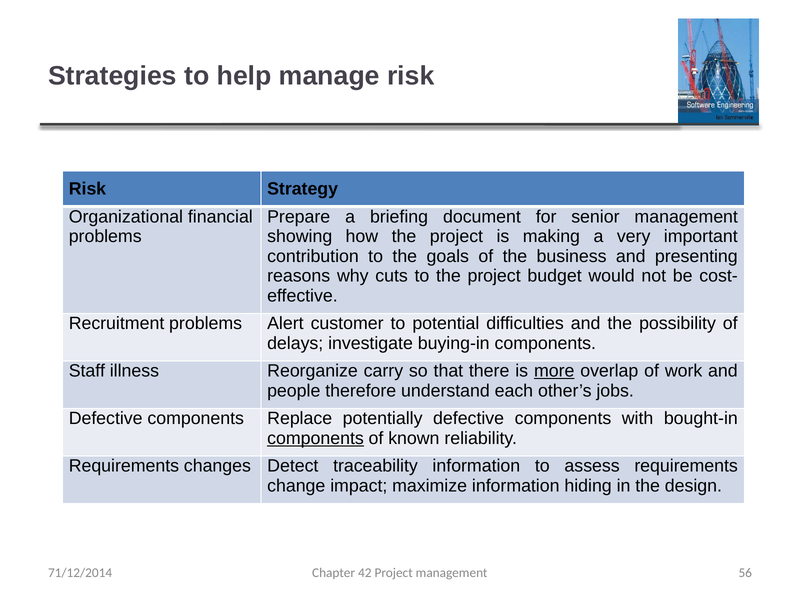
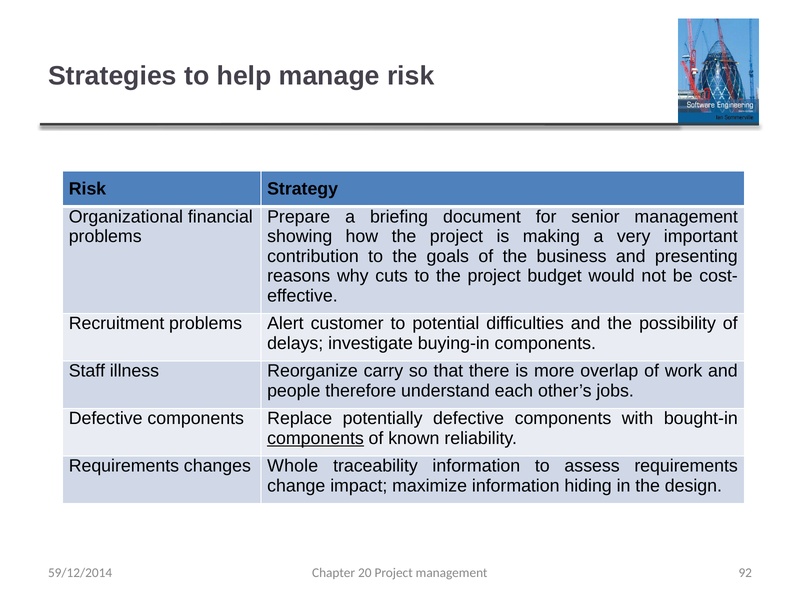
more underline: present -> none
Detect: Detect -> Whole
42: 42 -> 20
56: 56 -> 92
71/12/2014: 71/12/2014 -> 59/12/2014
